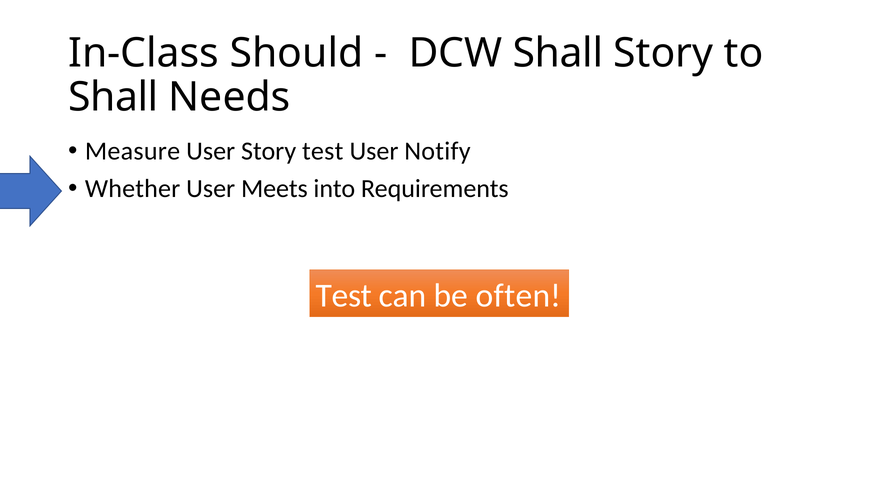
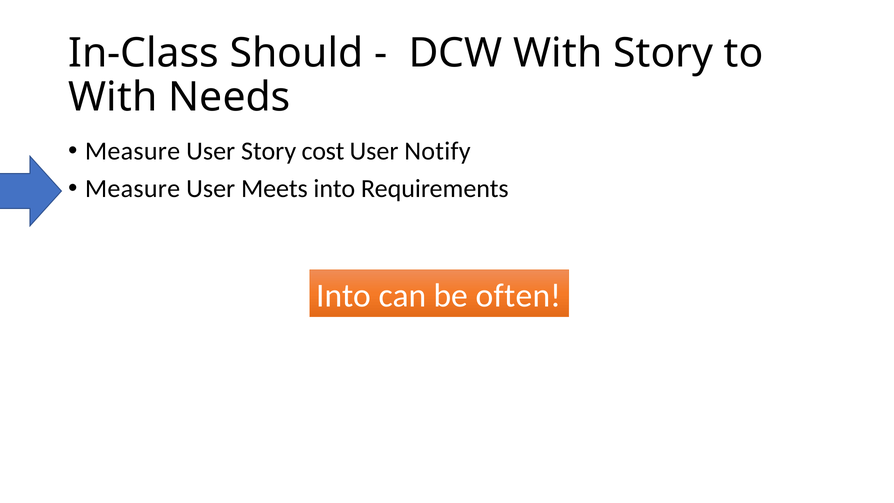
DCW Shall: Shall -> With
Shall at (113, 97): Shall -> With
Story test: test -> cost
Whether at (133, 189): Whether -> Measure
Test at (344, 295): Test -> Into
